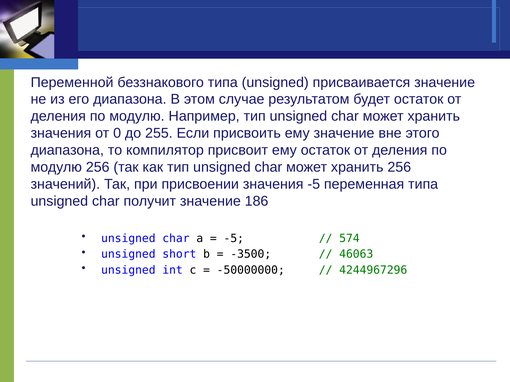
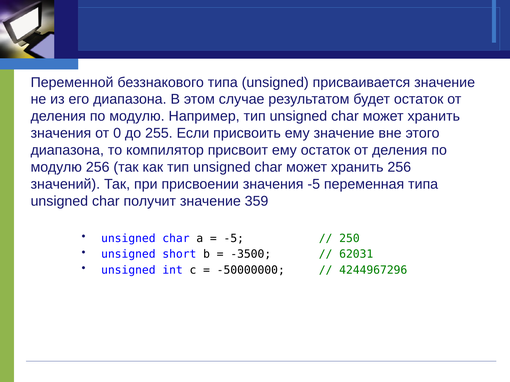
186: 186 -> 359
574: 574 -> 250
46063: 46063 -> 62031
